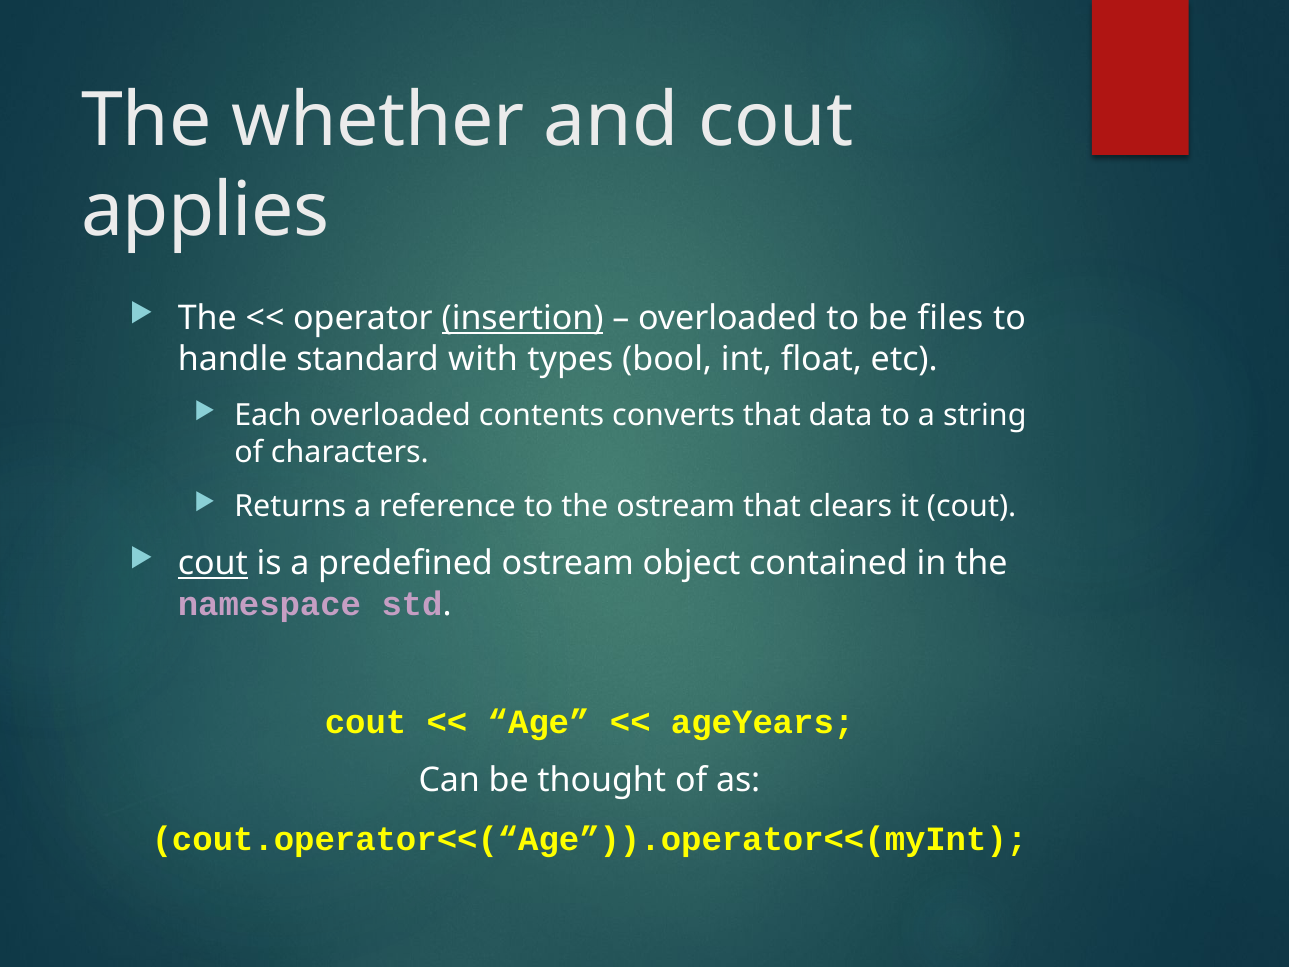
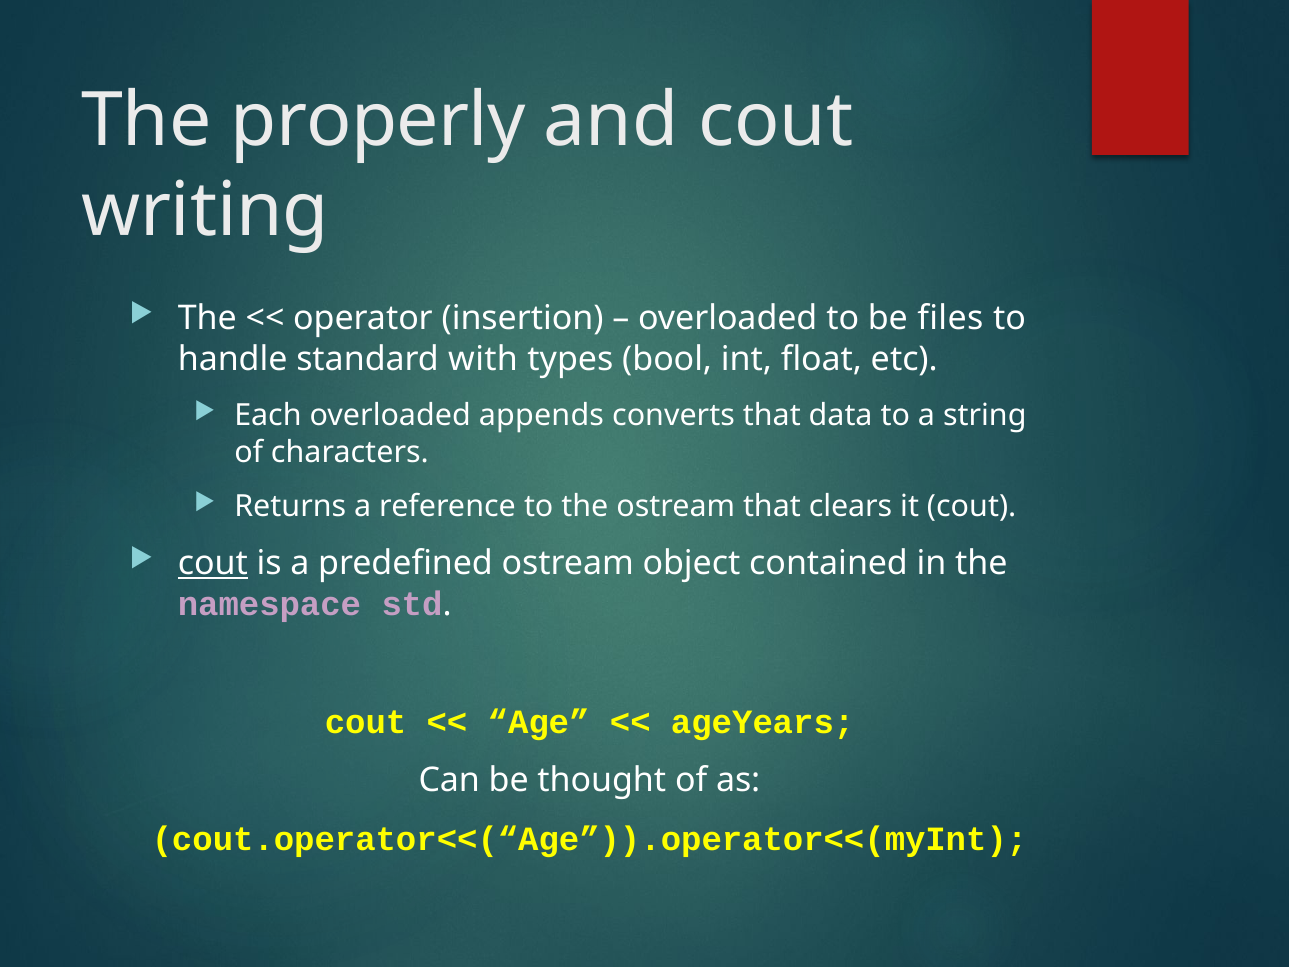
whether: whether -> properly
applies: applies -> writing
insertion underline: present -> none
contents: contents -> appends
